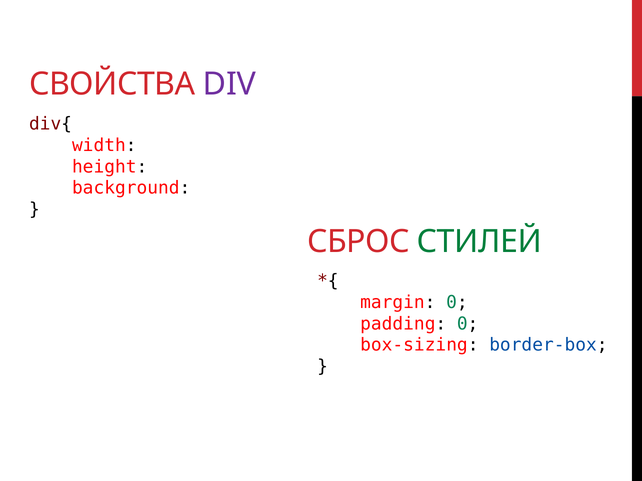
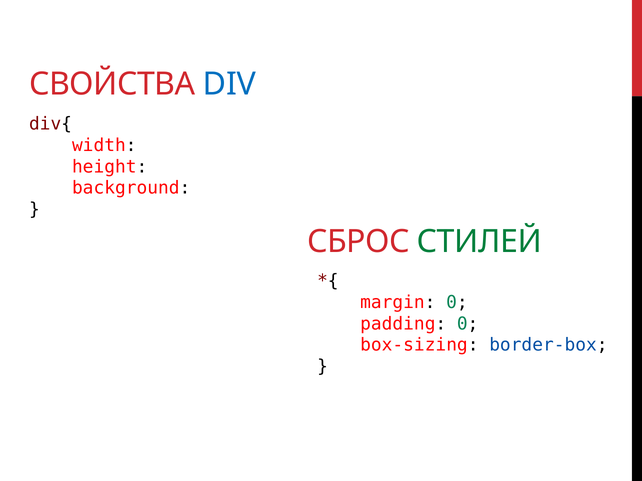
DIV colour: purple -> blue
